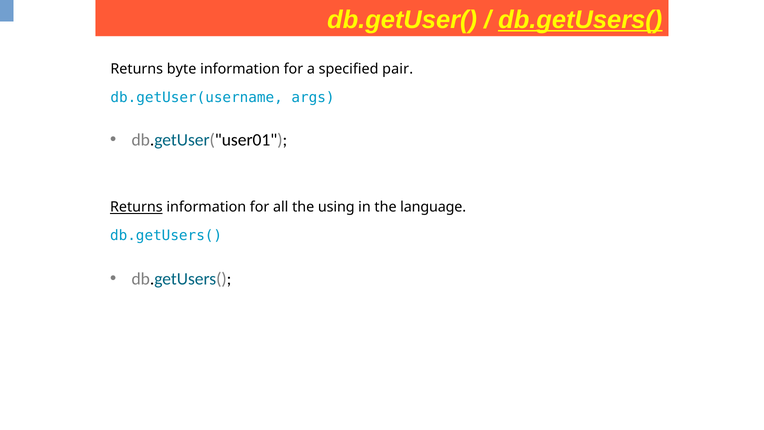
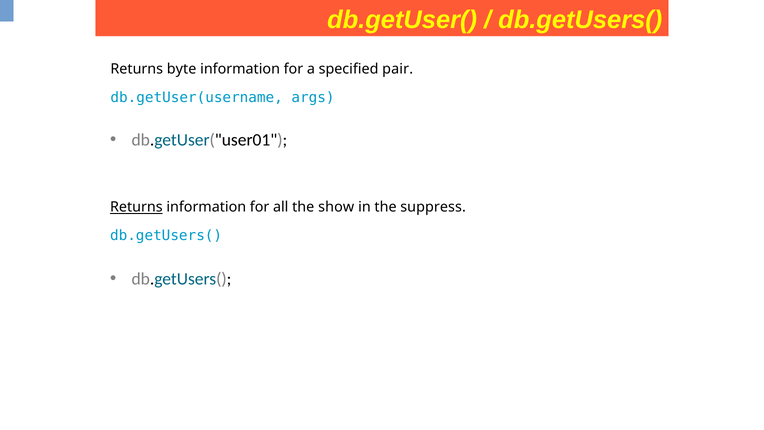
db.getUsers( at (580, 20) underline: present -> none
using: using -> show
language: language -> suppress
